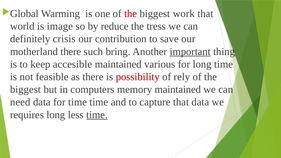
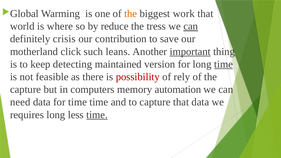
the at (131, 14) colour: red -> orange
image: image -> where
can at (191, 26) underline: none -> present
motherland there: there -> click
bring: bring -> leans
accesible: accesible -> detecting
various: various -> version
time at (224, 64) underline: none -> present
biggest at (25, 90): biggest -> capture
memory maintained: maintained -> automation
